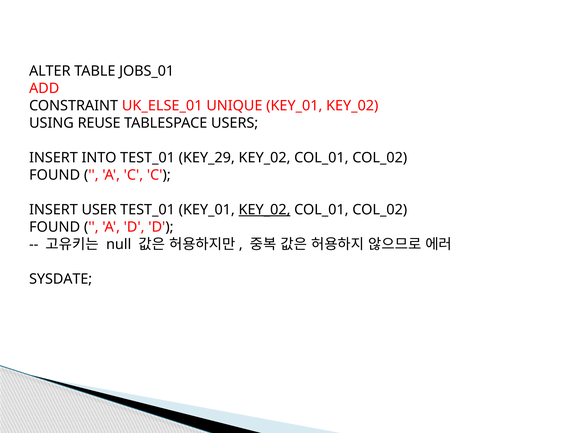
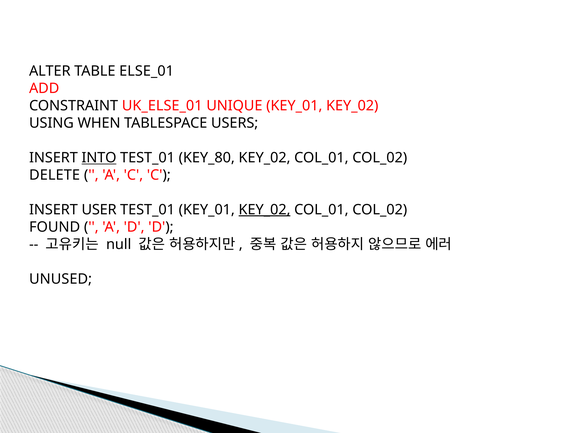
JOBS_01: JOBS_01 -> ELSE_01
REUSE: REUSE -> WHEN
INTO underline: none -> present
KEY_29: KEY_29 -> KEY_80
FOUND at (55, 175): FOUND -> DELETE
SYSDATE: SYSDATE -> UNUSED
